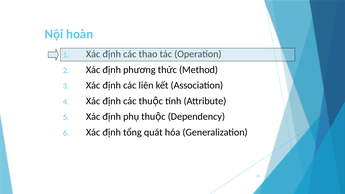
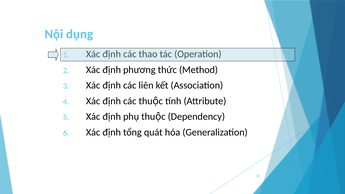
hoàn: hoàn -> dụng
